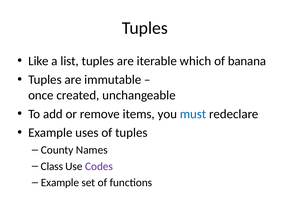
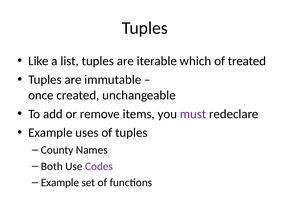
banana: banana -> treated
must colour: blue -> purple
Class: Class -> Both
